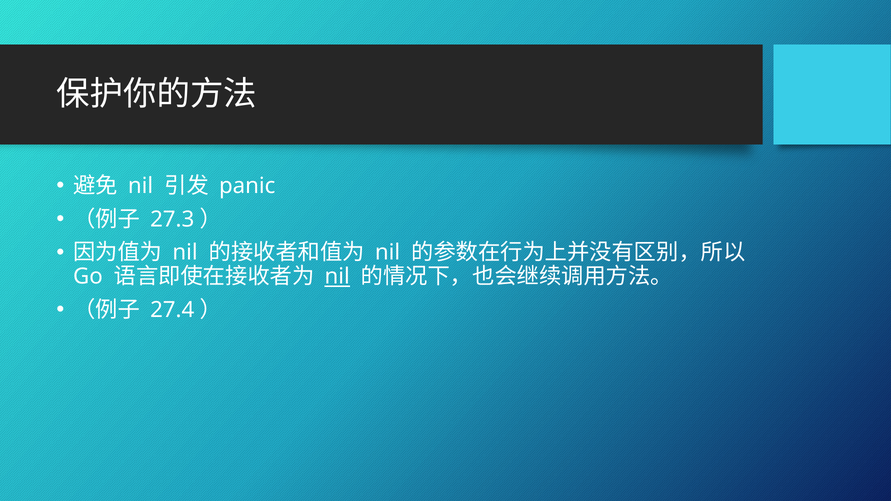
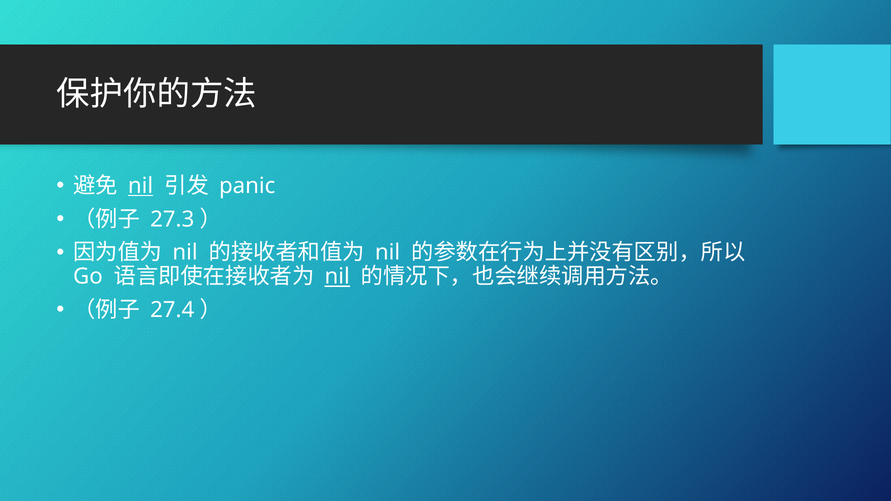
nil at (141, 186) underline: none -> present
